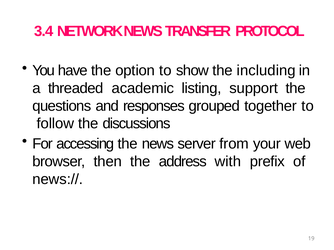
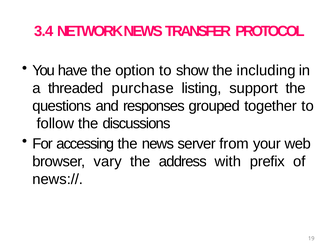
academic: academic -> purchase
then: then -> vary
